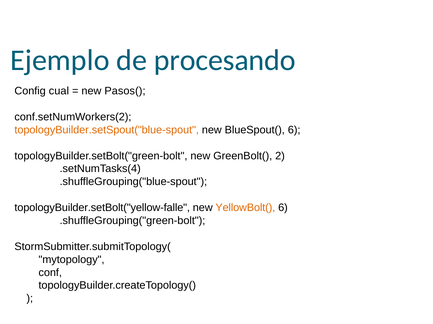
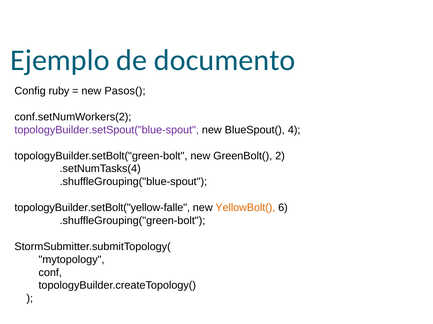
procesando: procesando -> documento
cual: cual -> ruby
topologyBuilder.setSpout("blue-spout colour: orange -> purple
BlueSpout( 6: 6 -> 4
